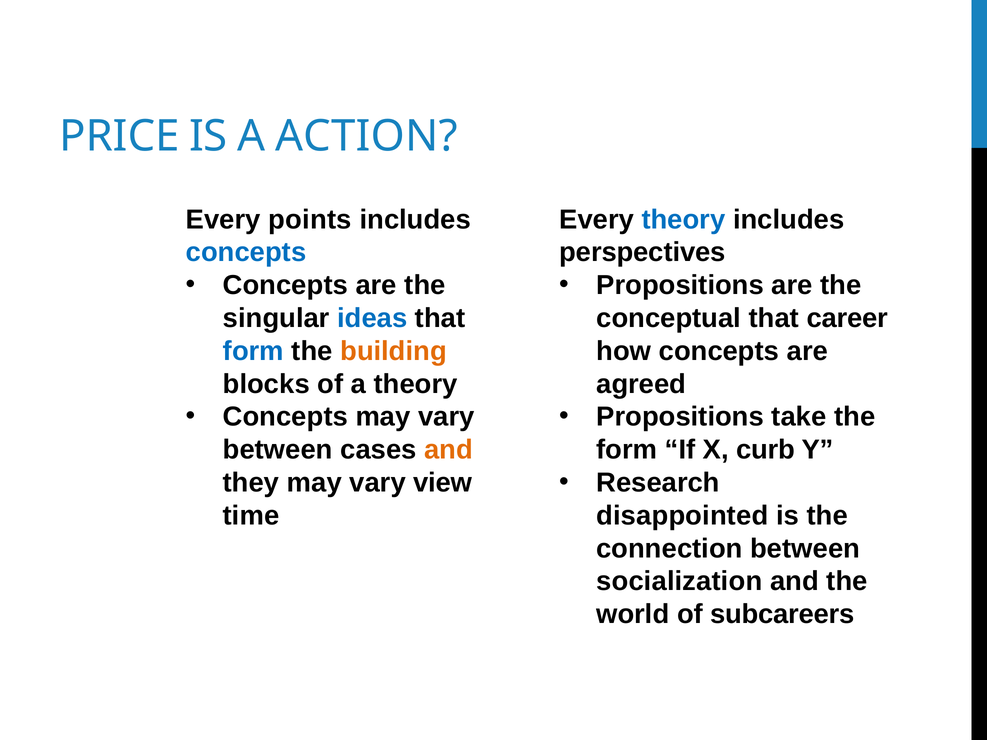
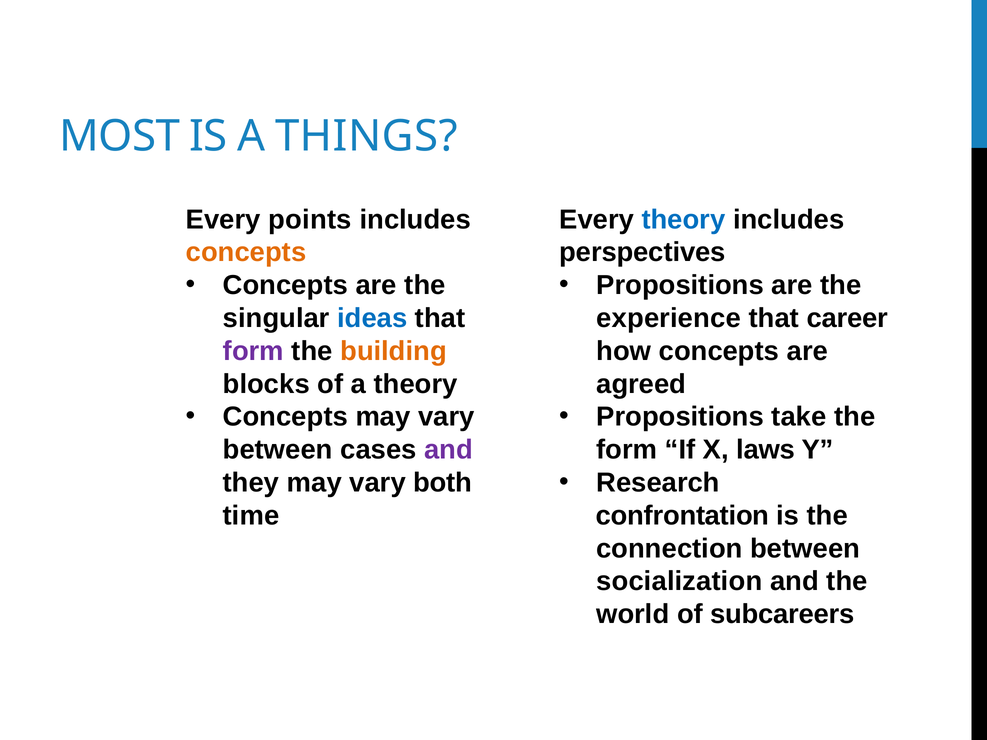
PRICE: PRICE -> MOST
ACTION: ACTION -> THINGS
concepts at (246, 253) colour: blue -> orange
conceptual: conceptual -> experience
form at (253, 351) colour: blue -> purple
and at (449, 450) colour: orange -> purple
curb: curb -> laws
view: view -> both
disappointed: disappointed -> confrontation
